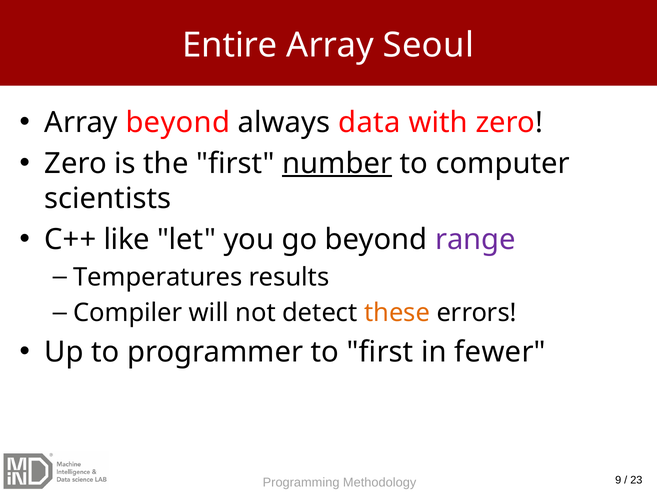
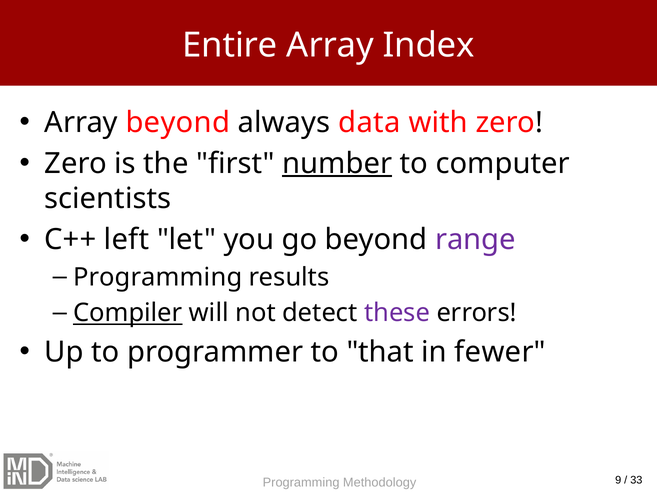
Seoul: Seoul -> Index
like: like -> left
Temperatures at (158, 277): Temperatures -> Programming
Compiler underline: none -> present
these colour: orange -> purple
to first: first -> that
23: 23 -> 33
